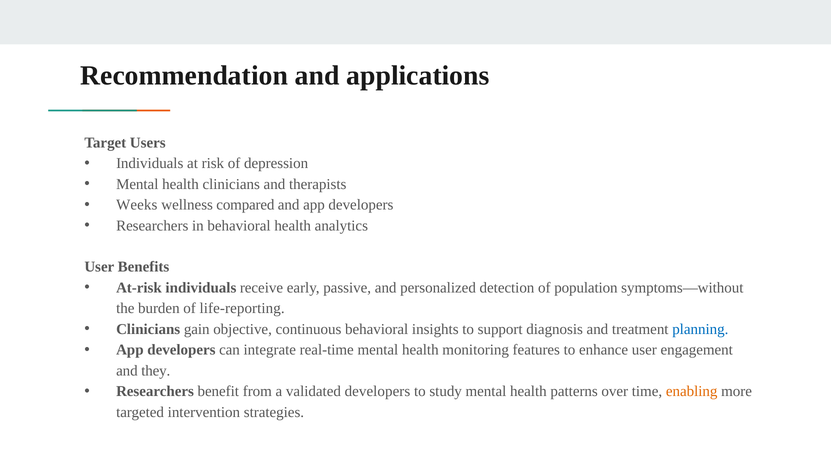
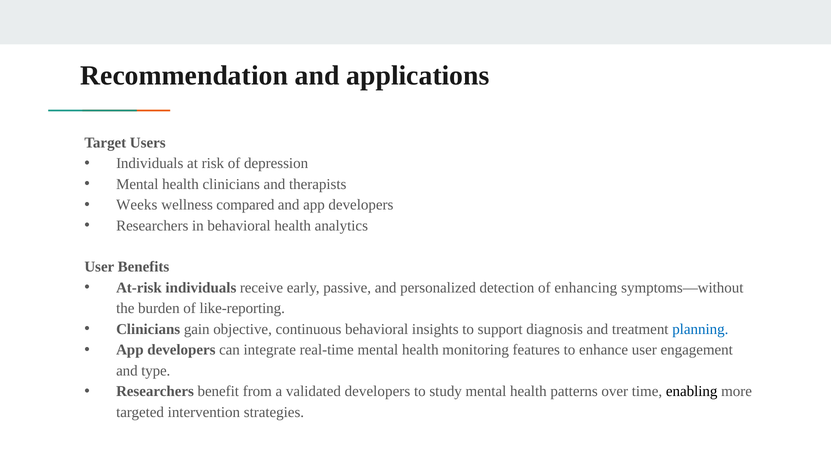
population: population -> enhancing
life-reporting: life-reporting -> like-reporting
they: they -> type
enabling colour: orange -> black
